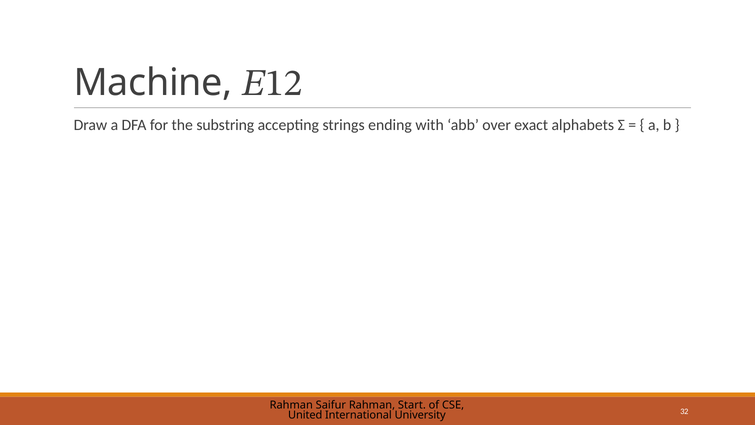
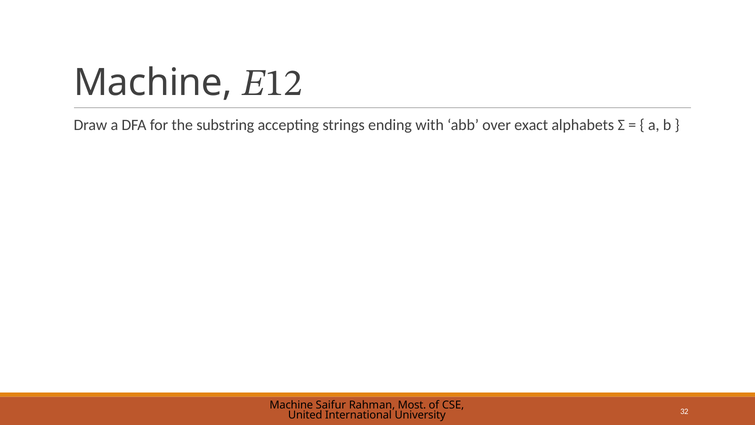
Rahman at (291, 405): Rahman -> Machine
Start: Start -> Most
